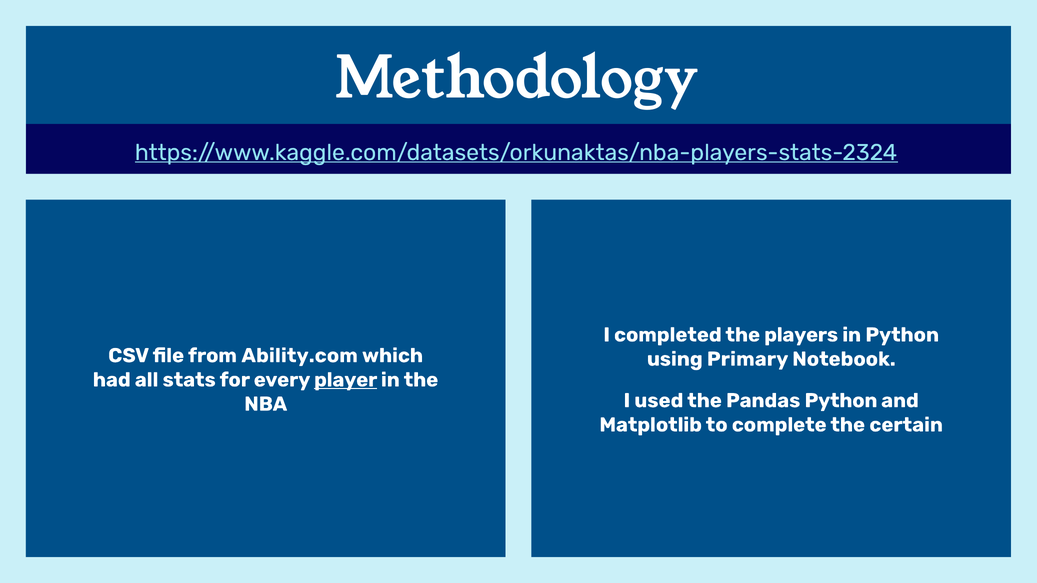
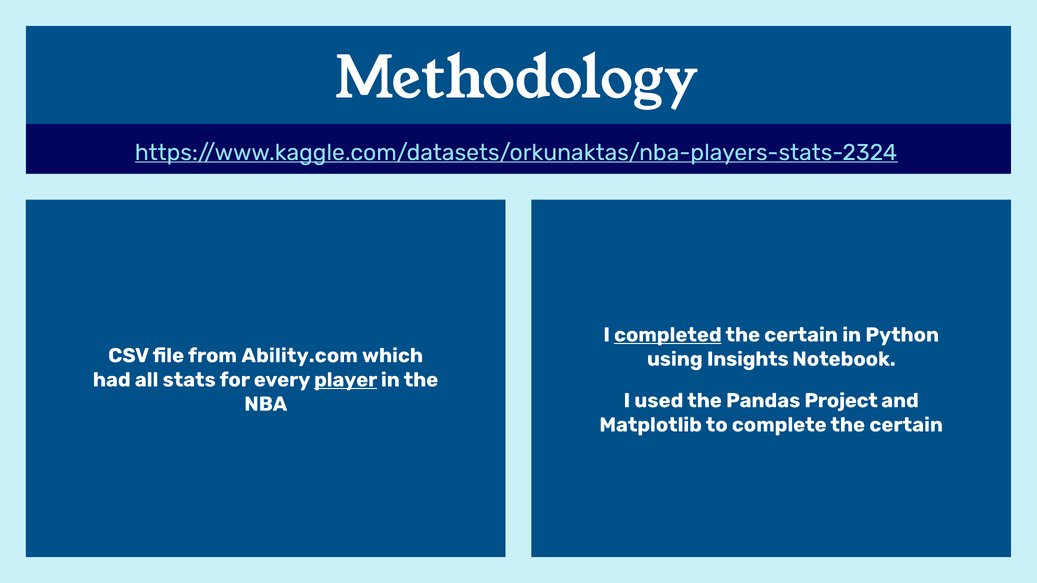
completed underline: none -> present
players at (801, 335): players -> certain
Primary: Primary -> Insights
Pandas Python: Python -> Project
